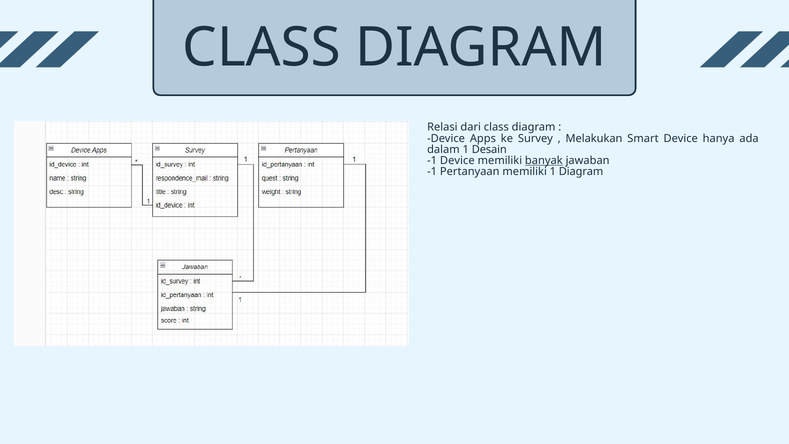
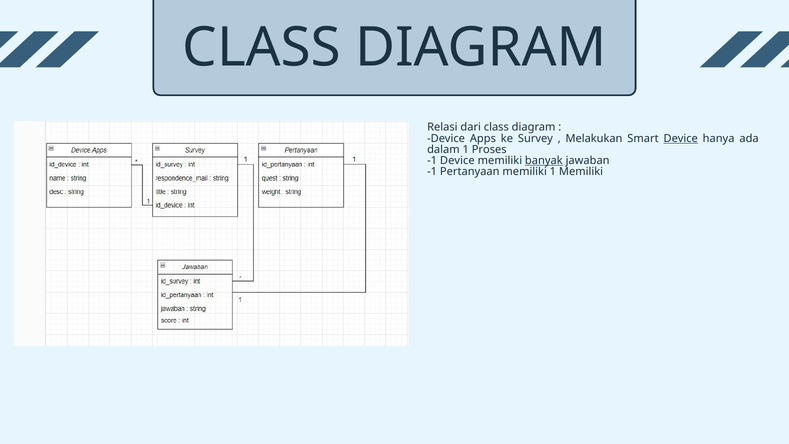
Device at (681, 138) underline: none -> present
Desain: Desain -> Proses
1 Diagram: Diagram -> Memiliki
